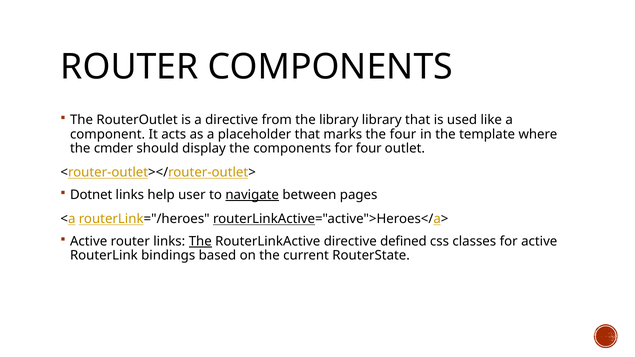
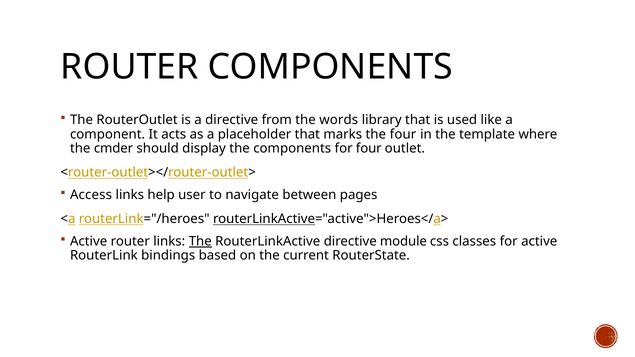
the library: library -> words
Dotnet: Dotnet -> Access
navigate underline: present -> none
defined: defined -> module
